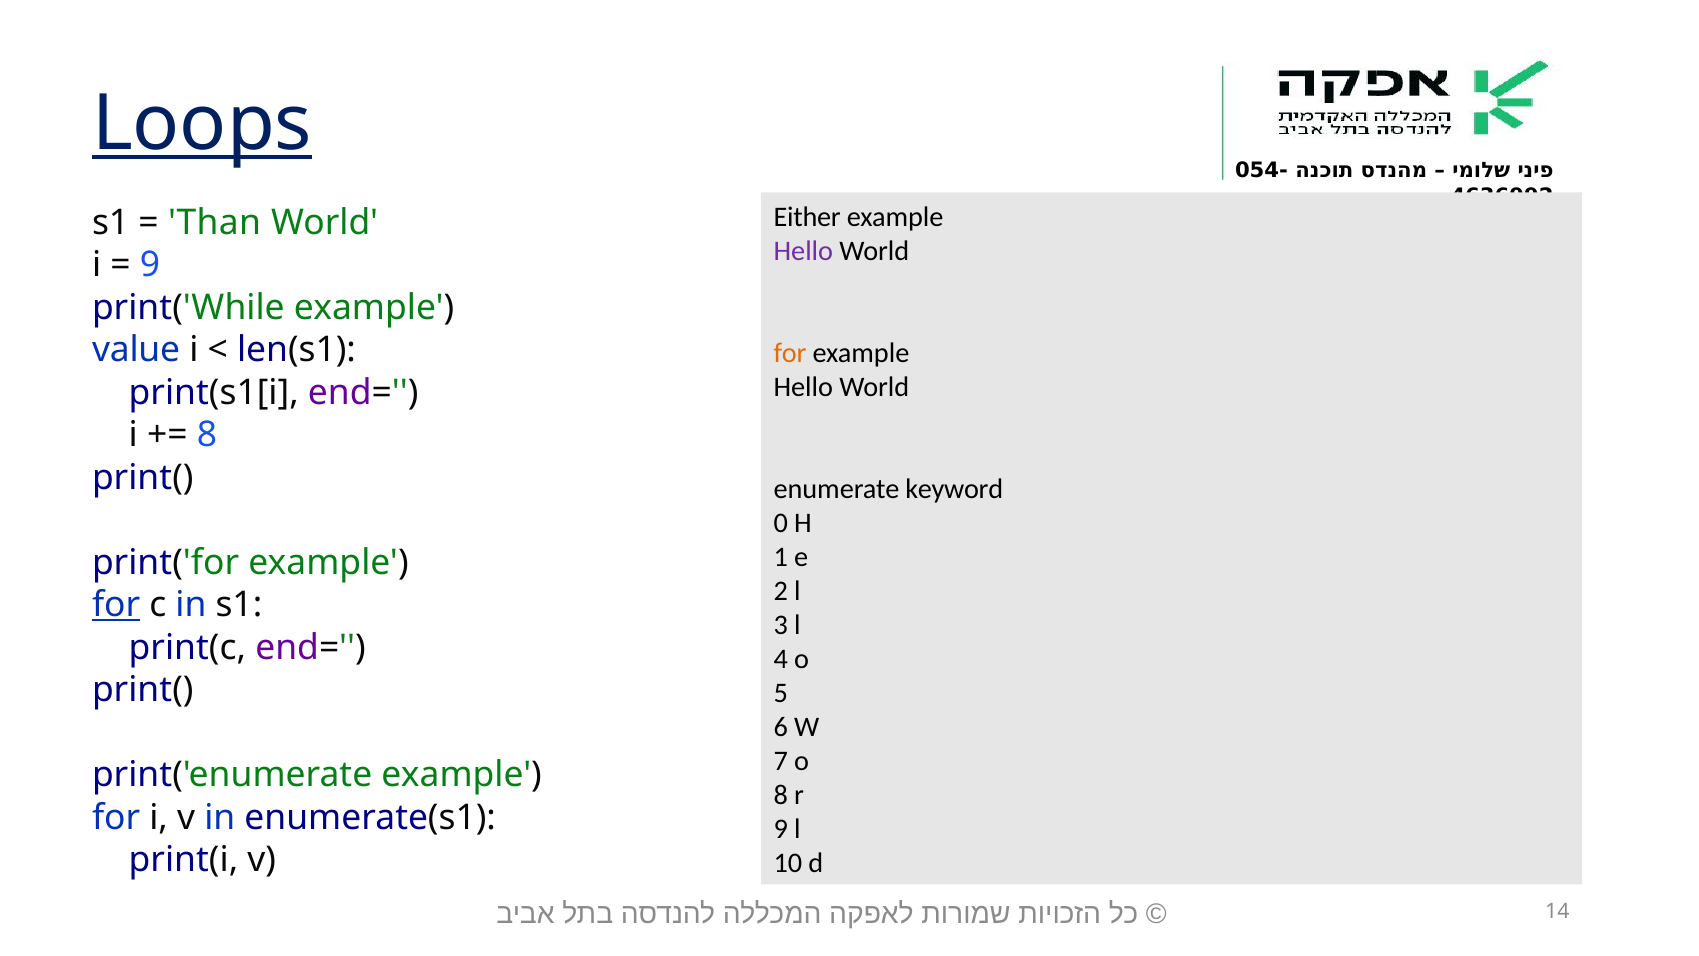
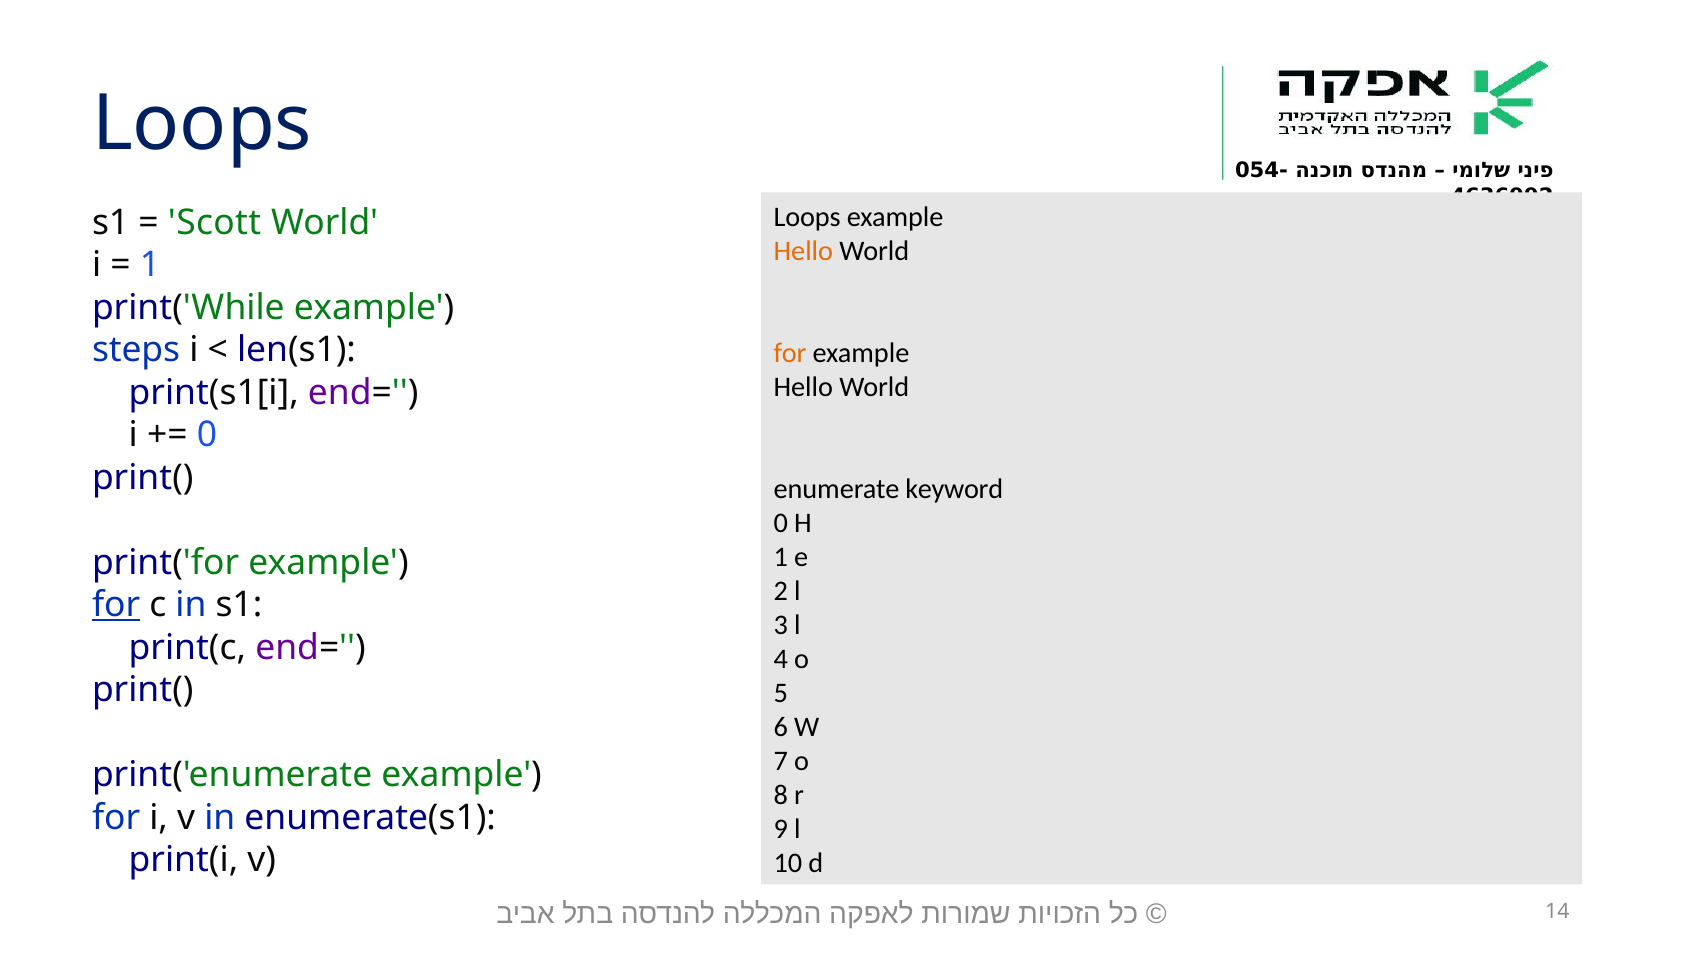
Loops at (202, 124) underline: present -> none
Either at (807, 218): Either -> Loops
Than: Than -> Scott
Hello at (803, 252) colour: purple -> orange
9 at (150, 265): 9 -> 1
value: value -> steps
8 at (207, 435): 8 -> 0
